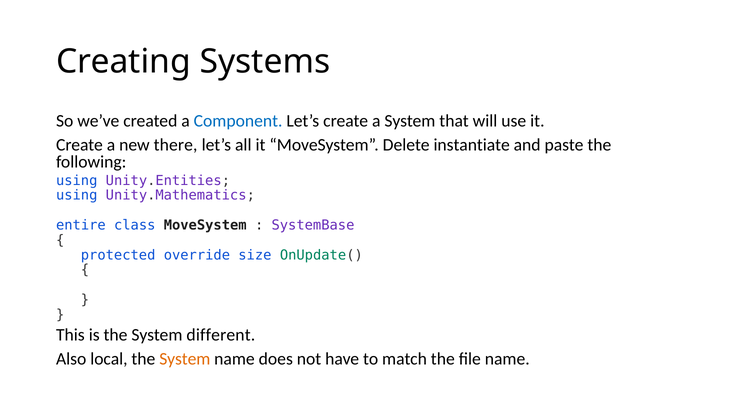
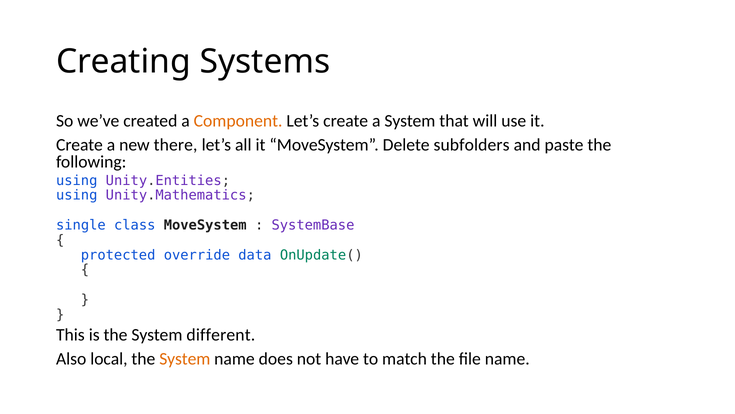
Component colour: blue -> orange
instantiate: instantiate -> subfolders
entire: entire -> single
size: size -> data
